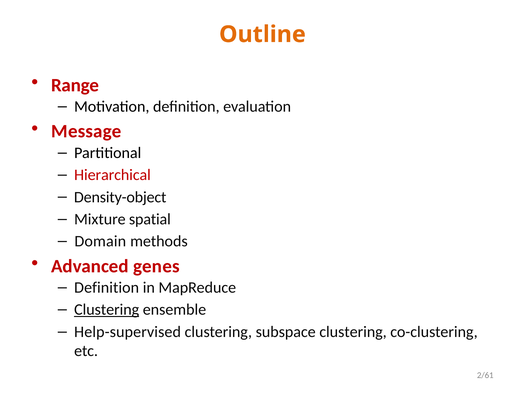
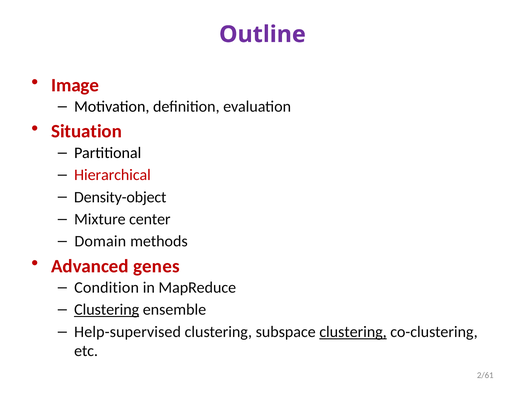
Outline colour: orange -> purple
Range: Range -> Image
Message: Message -> Situation
spatial: spatial -> center
Definition at (107, 288): Definition -> Condition
clustering at (353, 332) underline: none -> present
